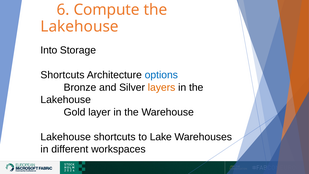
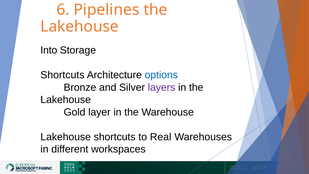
Compute: Compute -> Pipelines
layers colour: orange -> purple
Lake: Lake -> Real
